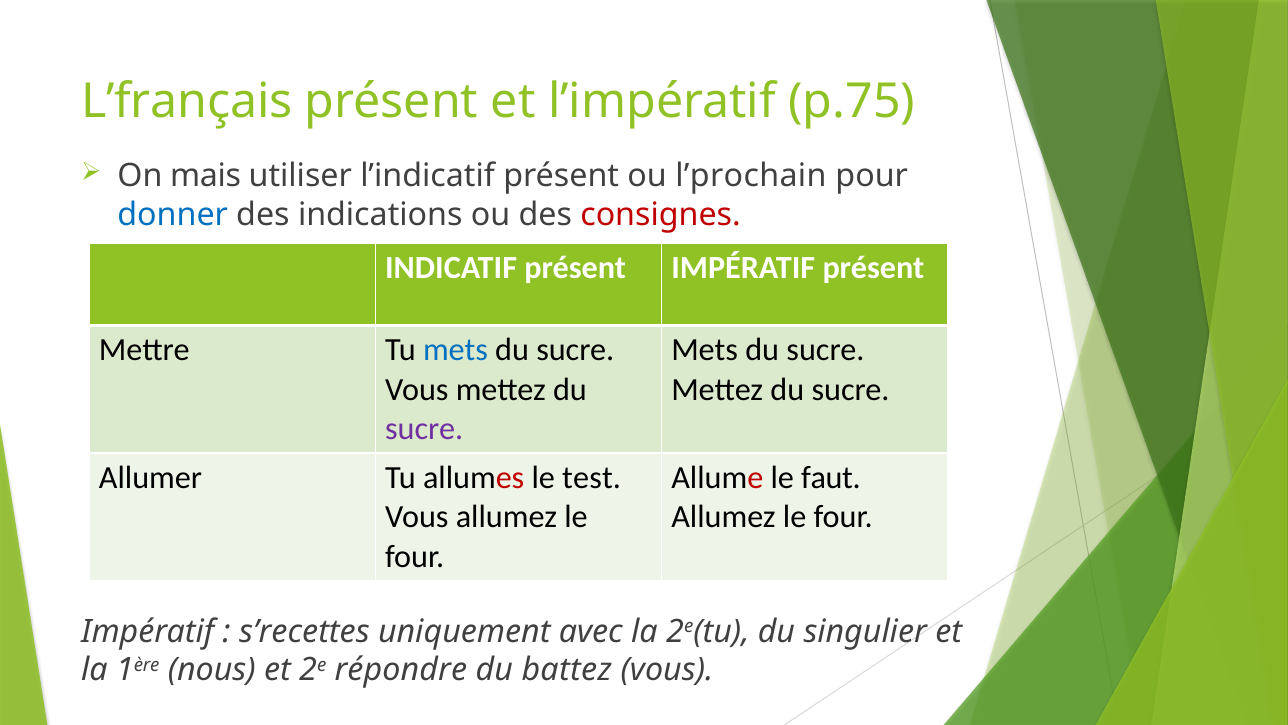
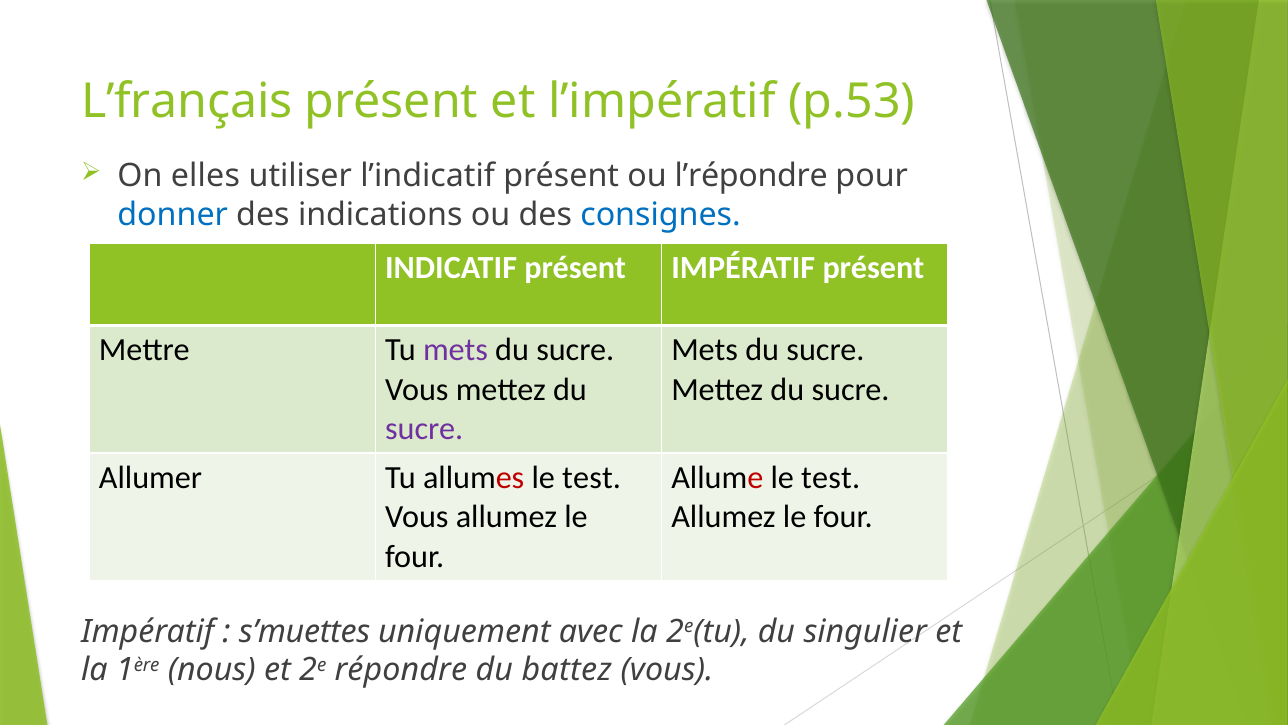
p.75: p.75 -> p.53
mais: mais -> elles
l’prochain: l’prochain -> l’répondre
consignes colour: red -> blue
mets at (455, 350) colour: blue -> purple
Allume le faut: faut -> test
s’recettes: s’recettes -> s’muettes
